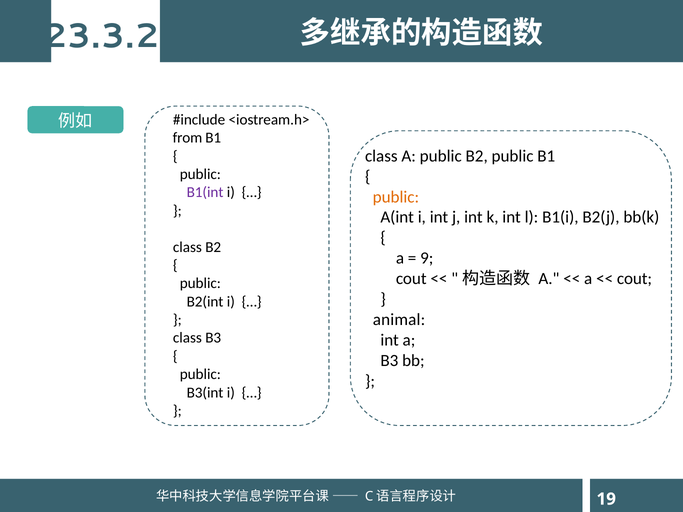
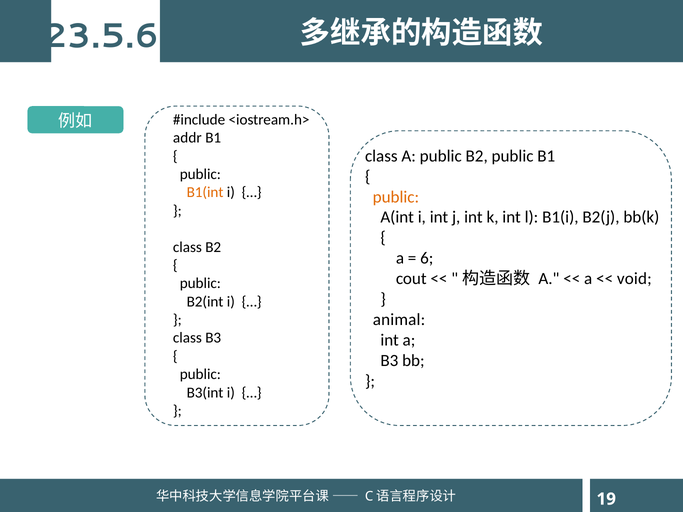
23.3.2: 23.3.2 -> 23.5.6
from: from -> addr
B1(int colour: purple -> orange
9: 9 -> 6
cout at (634, 279): cout -> void
